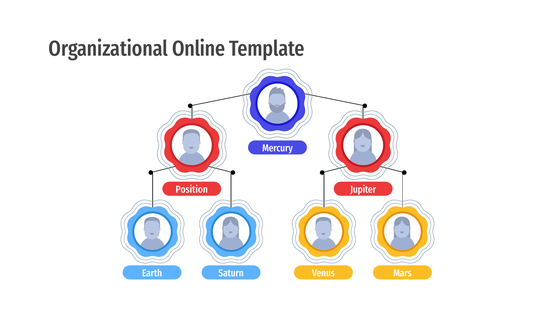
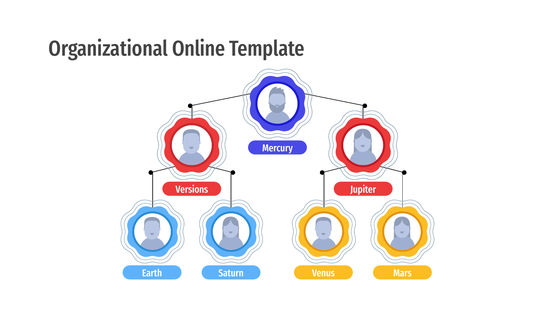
Position: Position -> Versions
